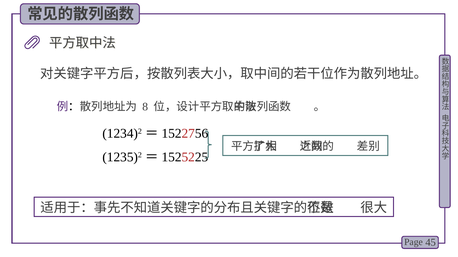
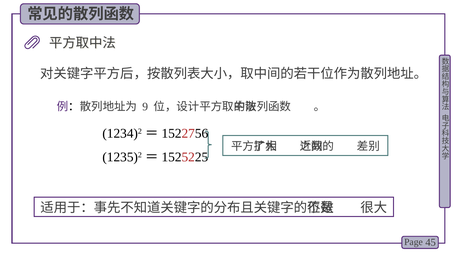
8: 8 -> 9
